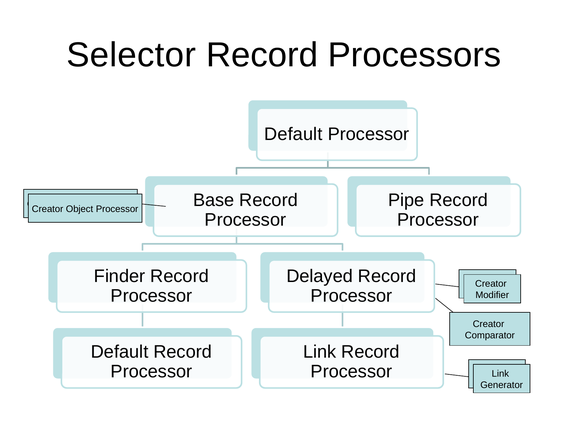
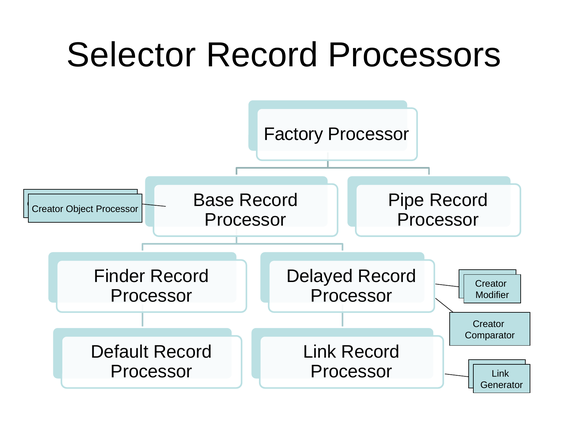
Default at (293, 134): Default -> Factory
